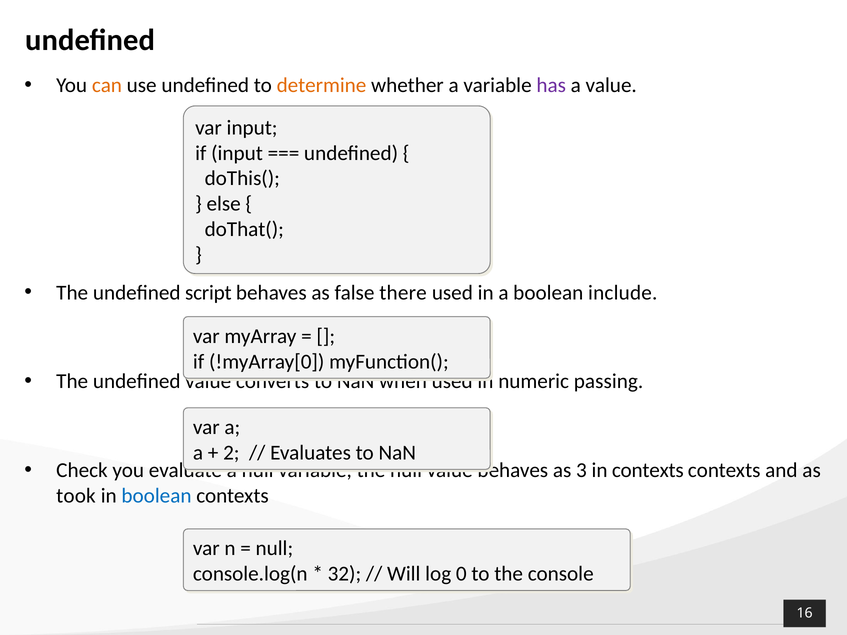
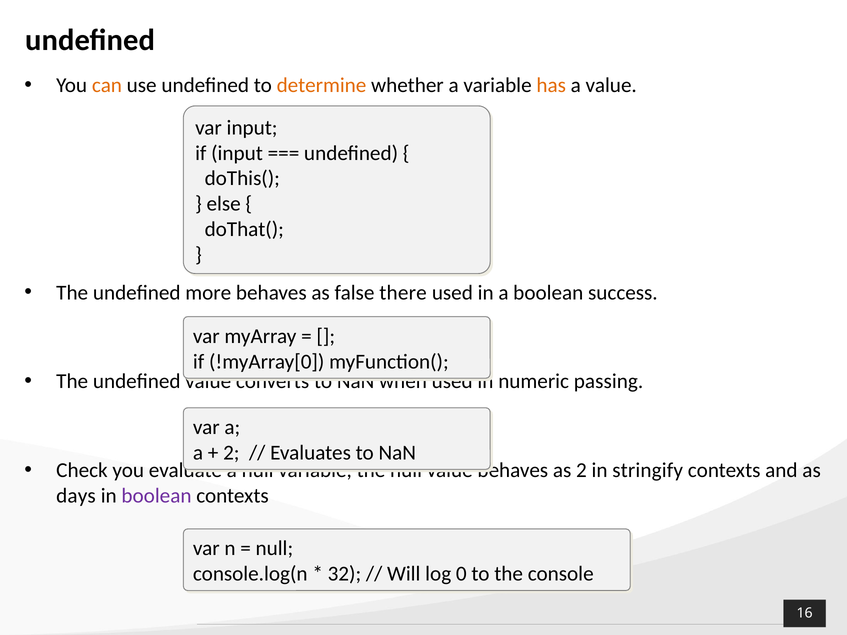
has colour: purple -> orange
script: script -> more
include: include -> success
as 3: 3 -> 2
in contexts: contexts -> stringify
took: took -> days
boolean at (156, 496) colour: blue -> purple
